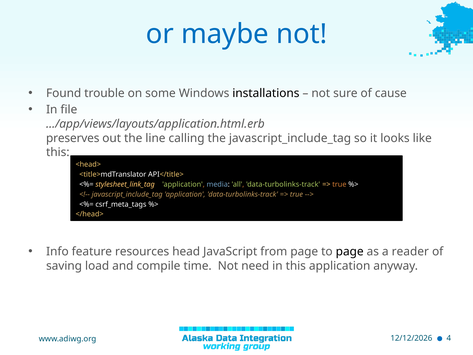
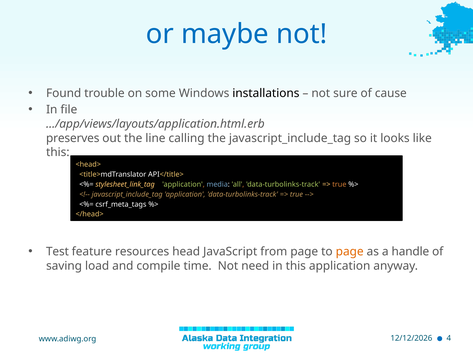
Info: Info -> Test
page at (350, 252) colour: black -> orange
reader: reader -> handle
